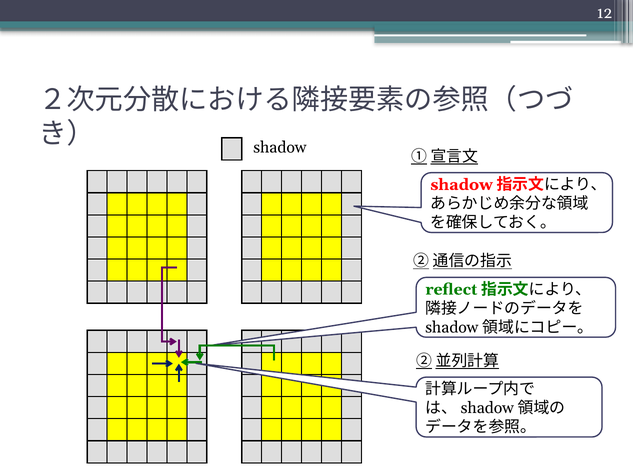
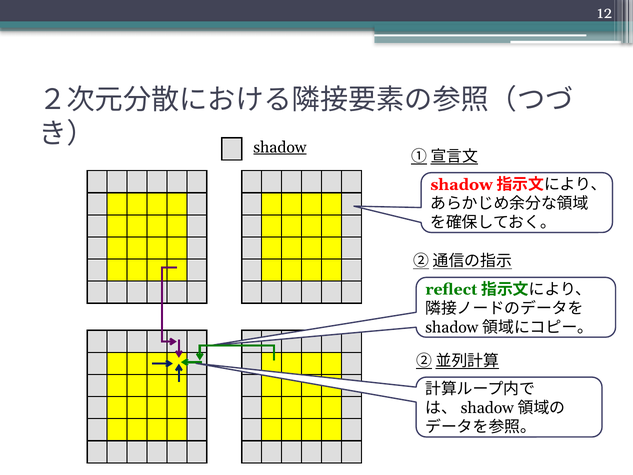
shadow underline: none -> present
